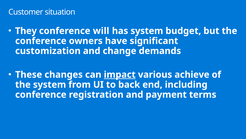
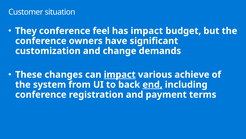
will: will -> feel
has system: system -> impact
end underline: none -> present
